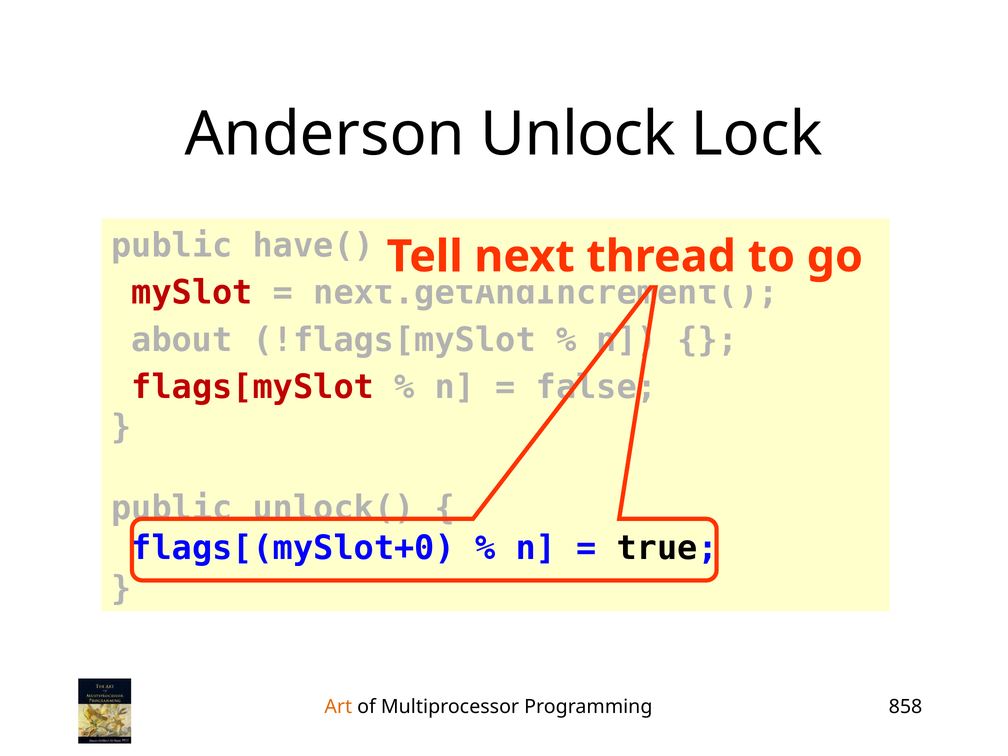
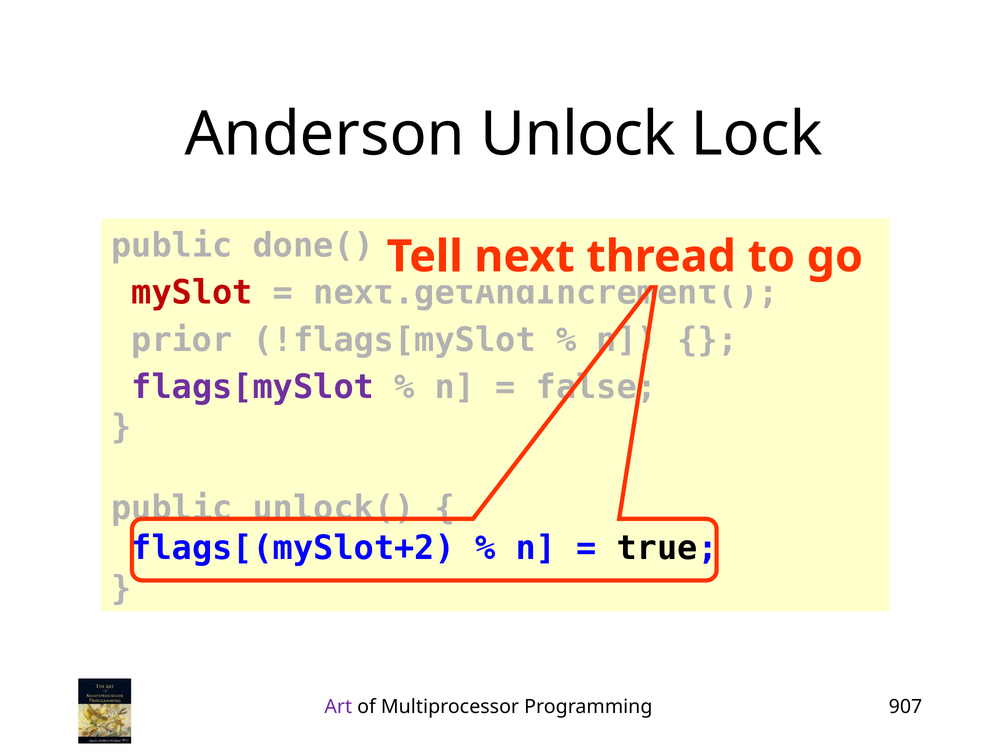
have(: have( -> done(
about: about -> prior
flags[mySlot colour: red -> purple
flags[(mySlot+0: flags[(mySlot+0 -> flags[(mySlot+2
Art colour: orange -> purple
858: 858 -> 907
